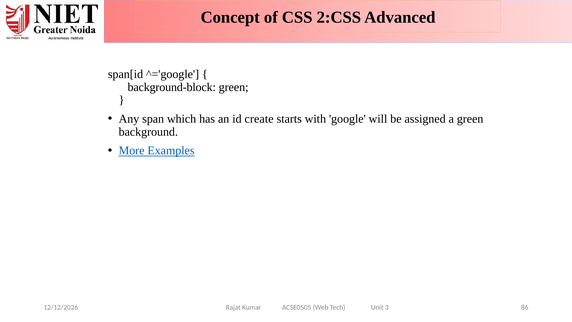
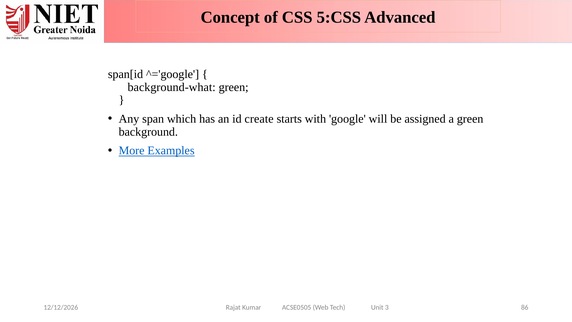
2:CSS: 2:CSS -> 5:CSS
background-block: background-block -> background-what
